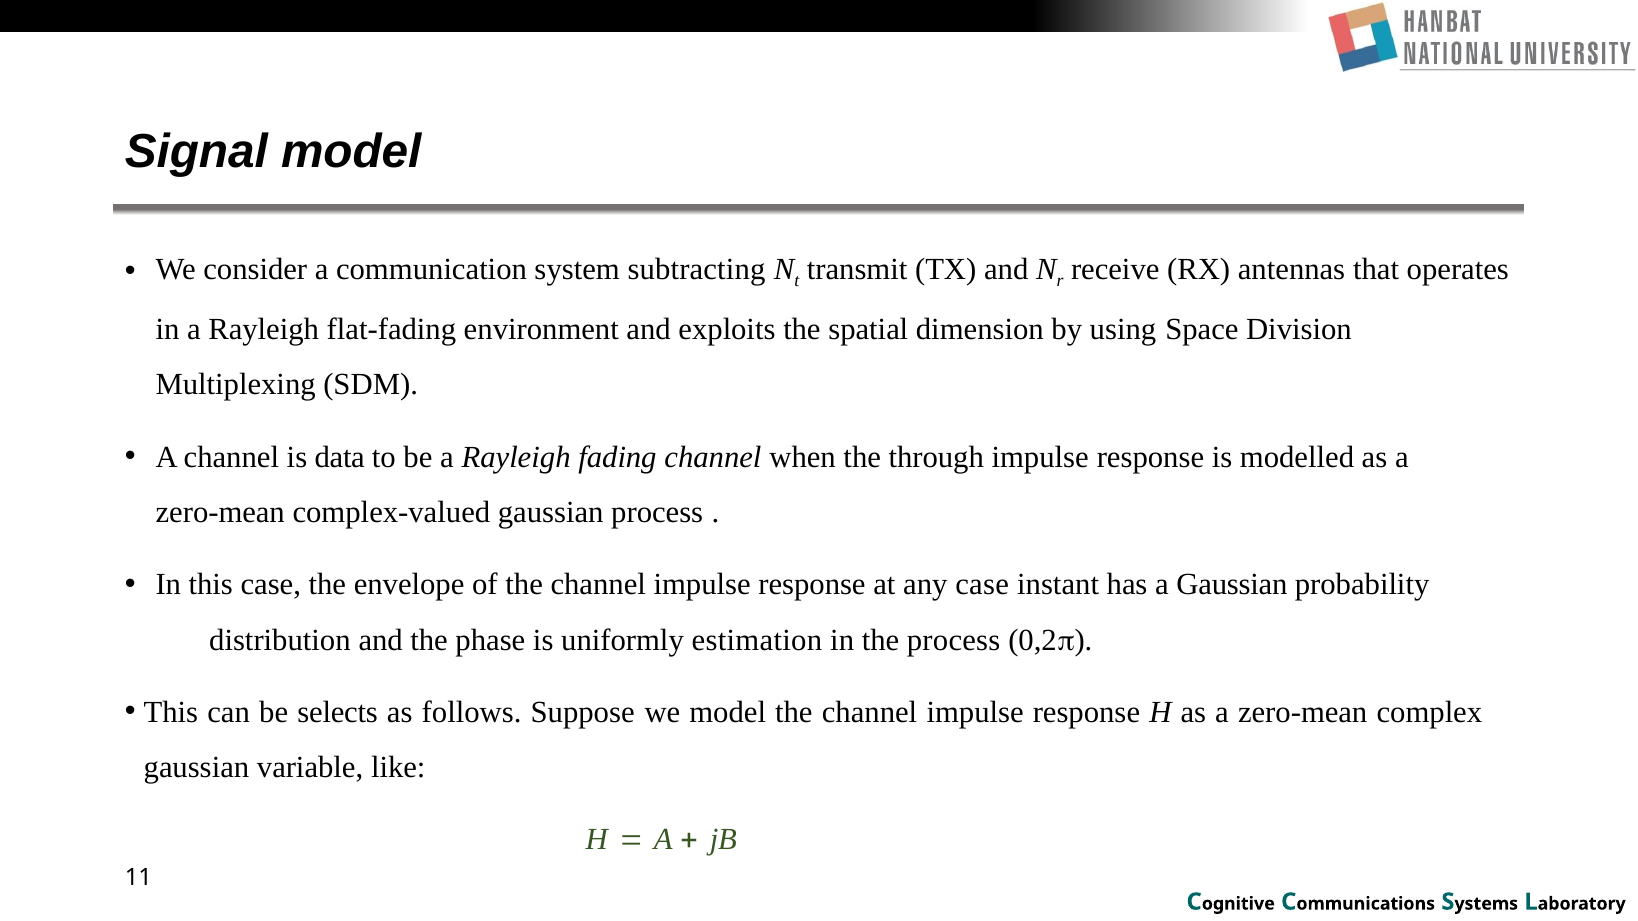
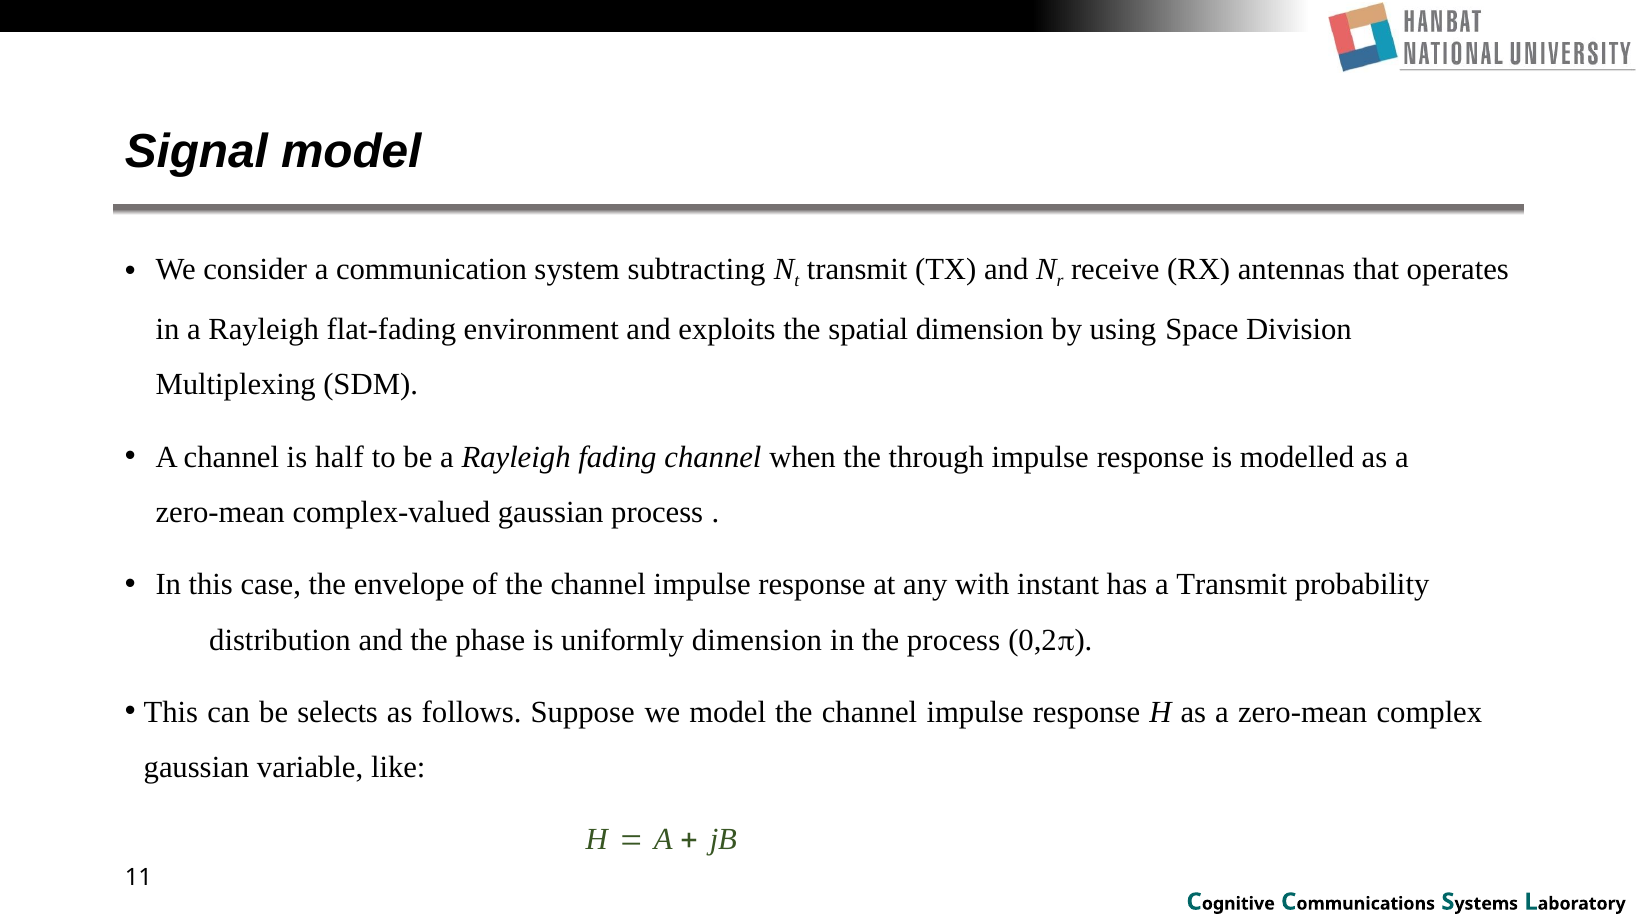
data: data -> half
any case: case -> with
a Gaussian: Gaussian -> Transmit
uniformly estimation: estimation -> dimension
